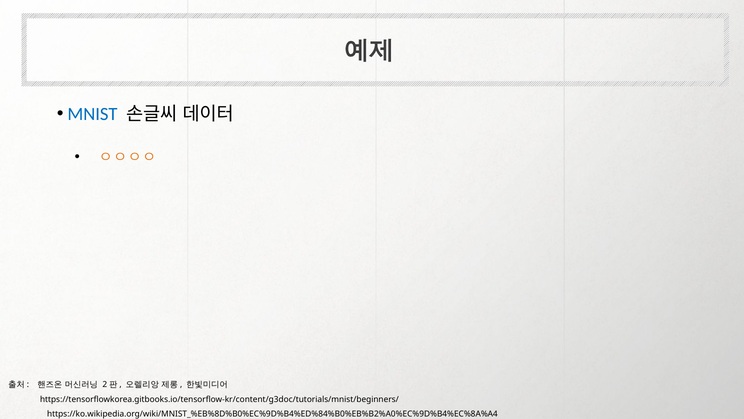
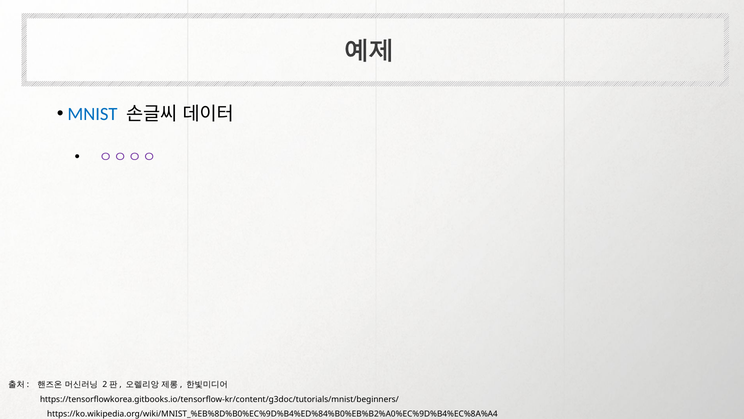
ㅇㅇㅇㅇ colour: orange -> purple
